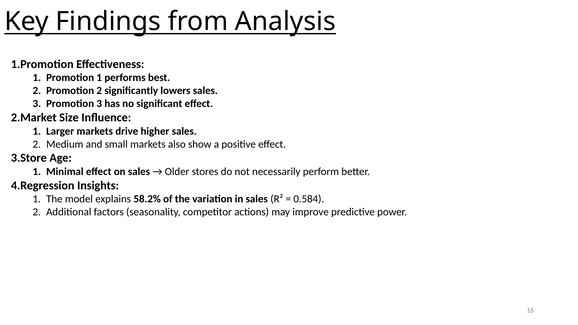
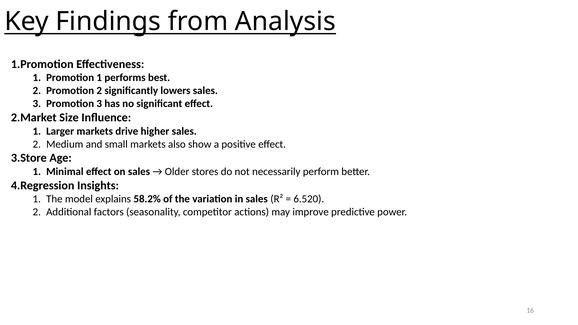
0.584: 0.584 -> 6.520
